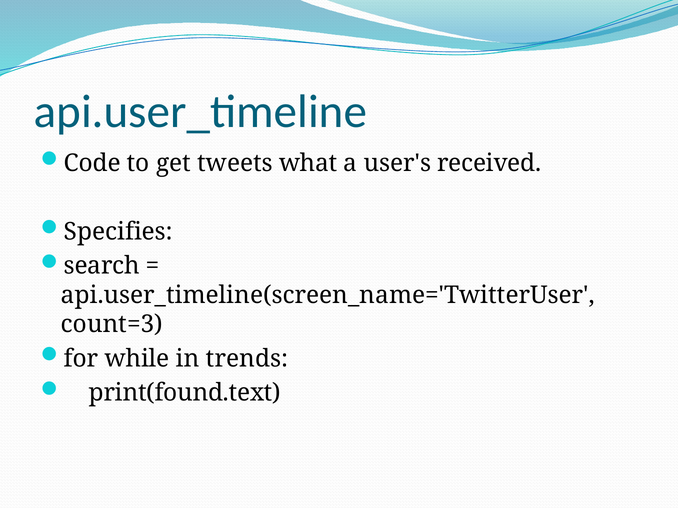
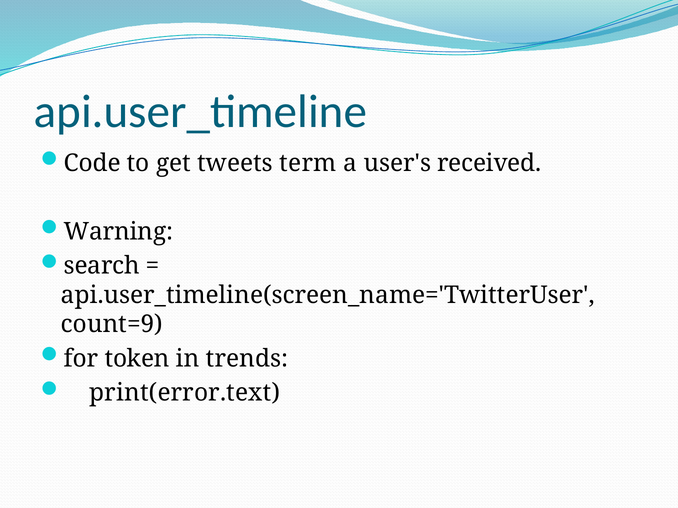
what: what -> term
Specifies: Specifies -> Warning
count=3: count=3 -> count=9
while: while -> token
print(found.text: print(found.text -> print(error.text
